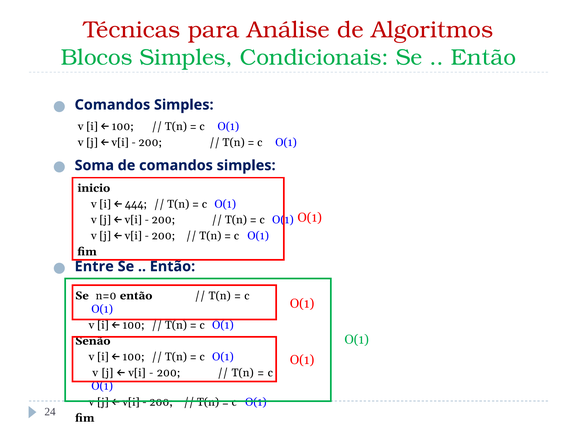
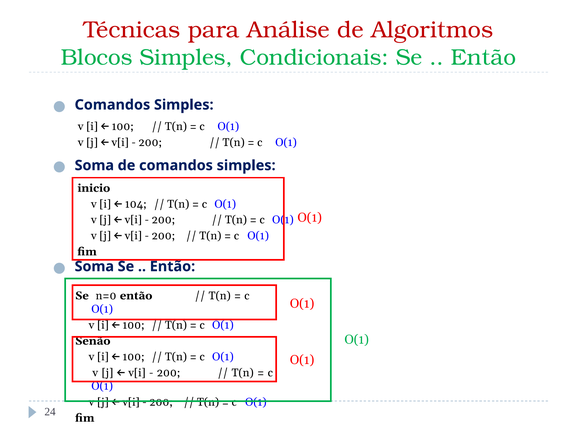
444: 444 -> 104
Entre at (94, 266): Entre -> Soma
